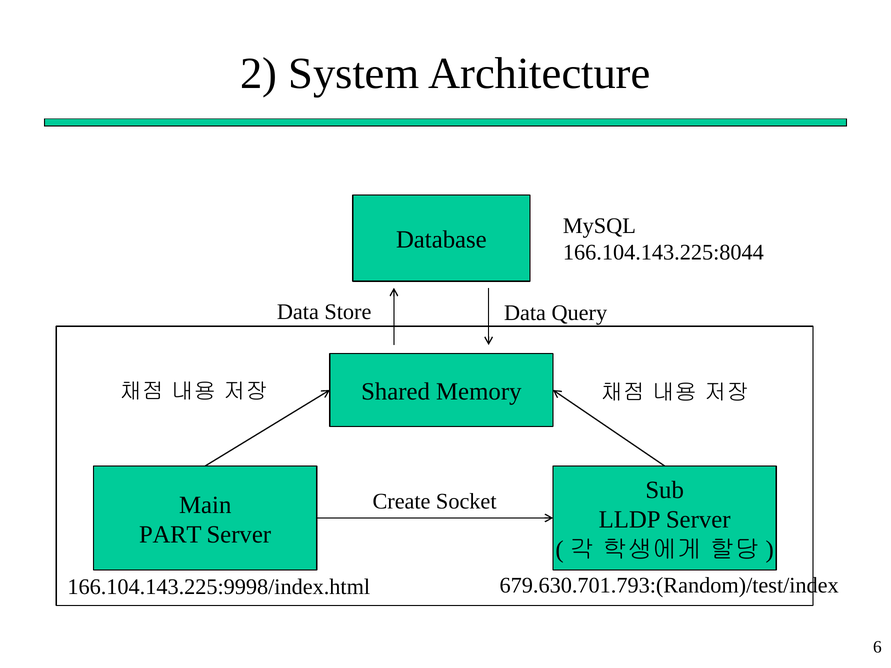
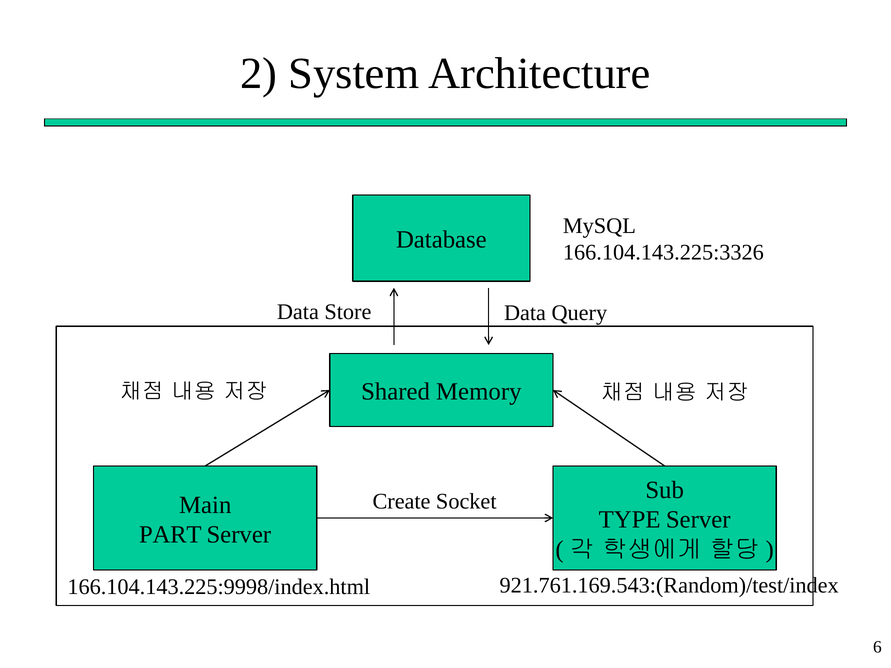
166.104.143.225:8044: 166.104.143.225:8044 -> 166.104.143.225:3326
LLDP: LLDP -> TYPE
679.630.701.793:(Random)/test/index: 679.630.701.793:(Random)/test/index -> 921.761.169.543:(Random)/test/index
